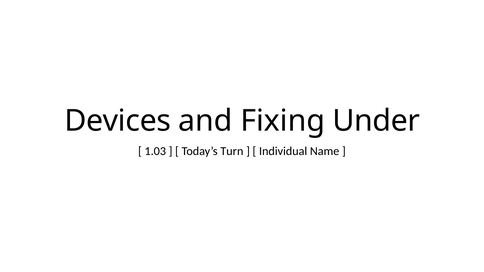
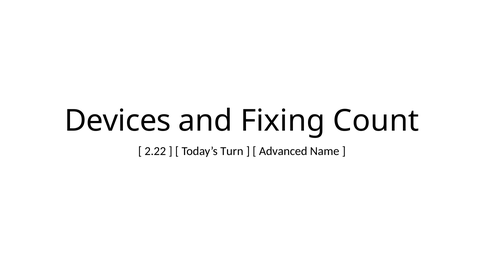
Under: Under -> Count
1.03: 1.03 -> 2.22
Individual: Individual -> Advanced
